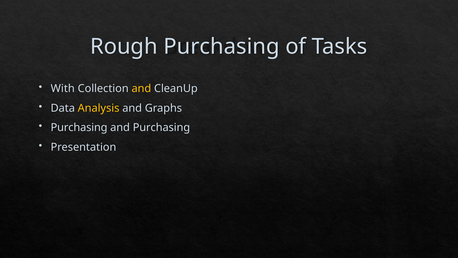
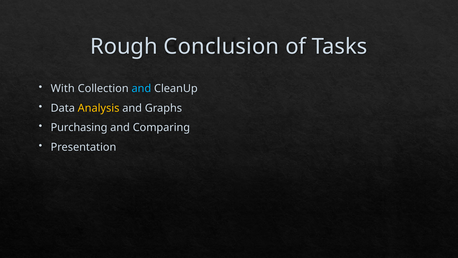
Rough Purchasing: Purchasing -> Conclusion
and at (141, 88) colour: yellow -> light blue
and Purchasing: Purchasing -> Comparing
